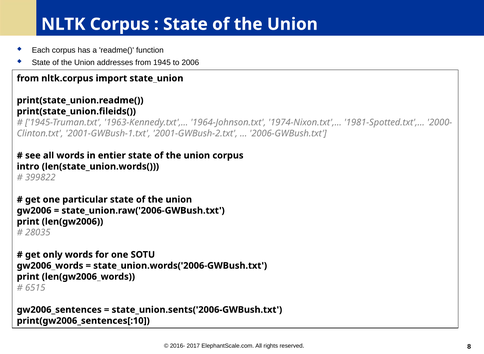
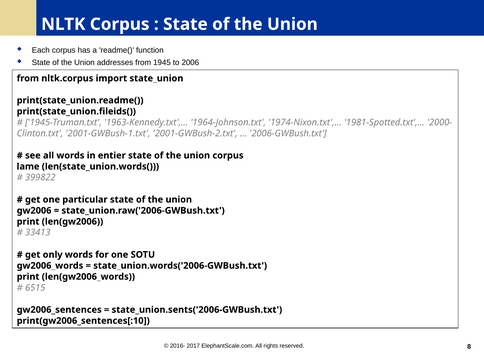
intro: intro -> lame
28035: 28035 -> 33413
